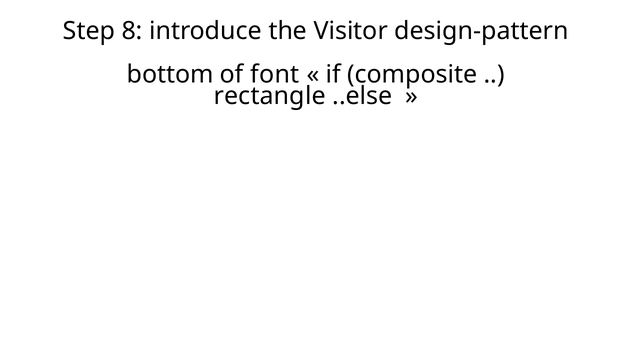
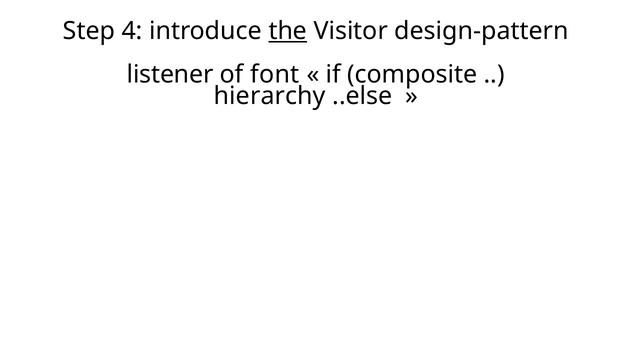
8: 8 -> 4
the underline: none -> present
bottom: bottom -> listener
rectangle: rectangle -> hierarchy
